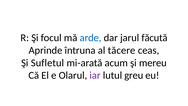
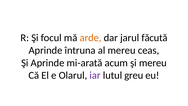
arde colour: blue -> orange
al tăcere: tăcere -> mereu
Şi Sufletul: Sufletul -> Aprinde
